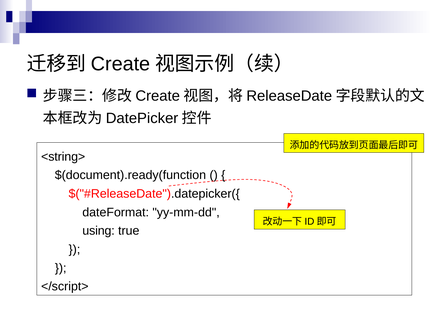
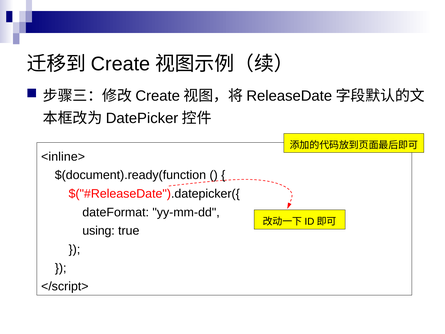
<string>: <string> -> <inline>
